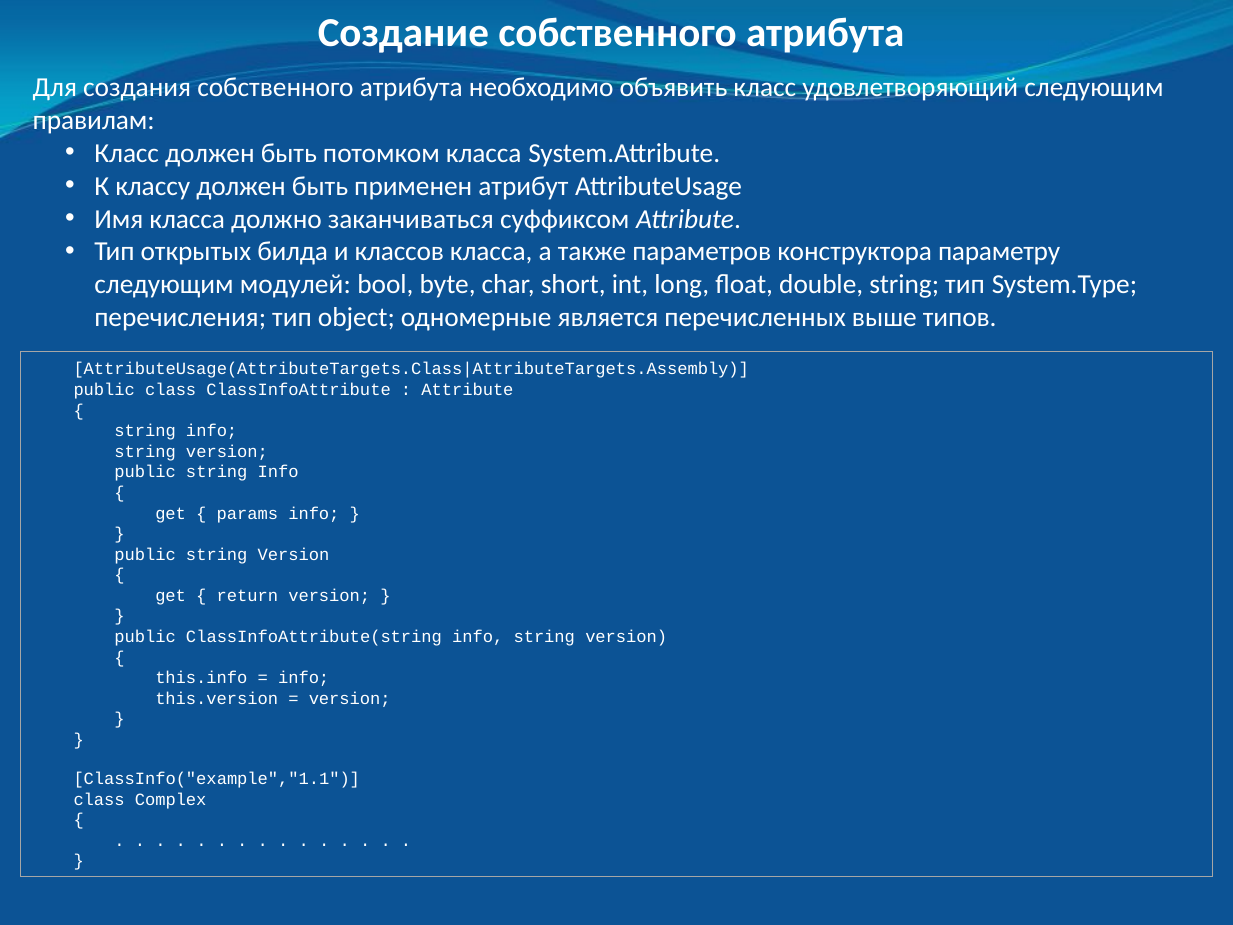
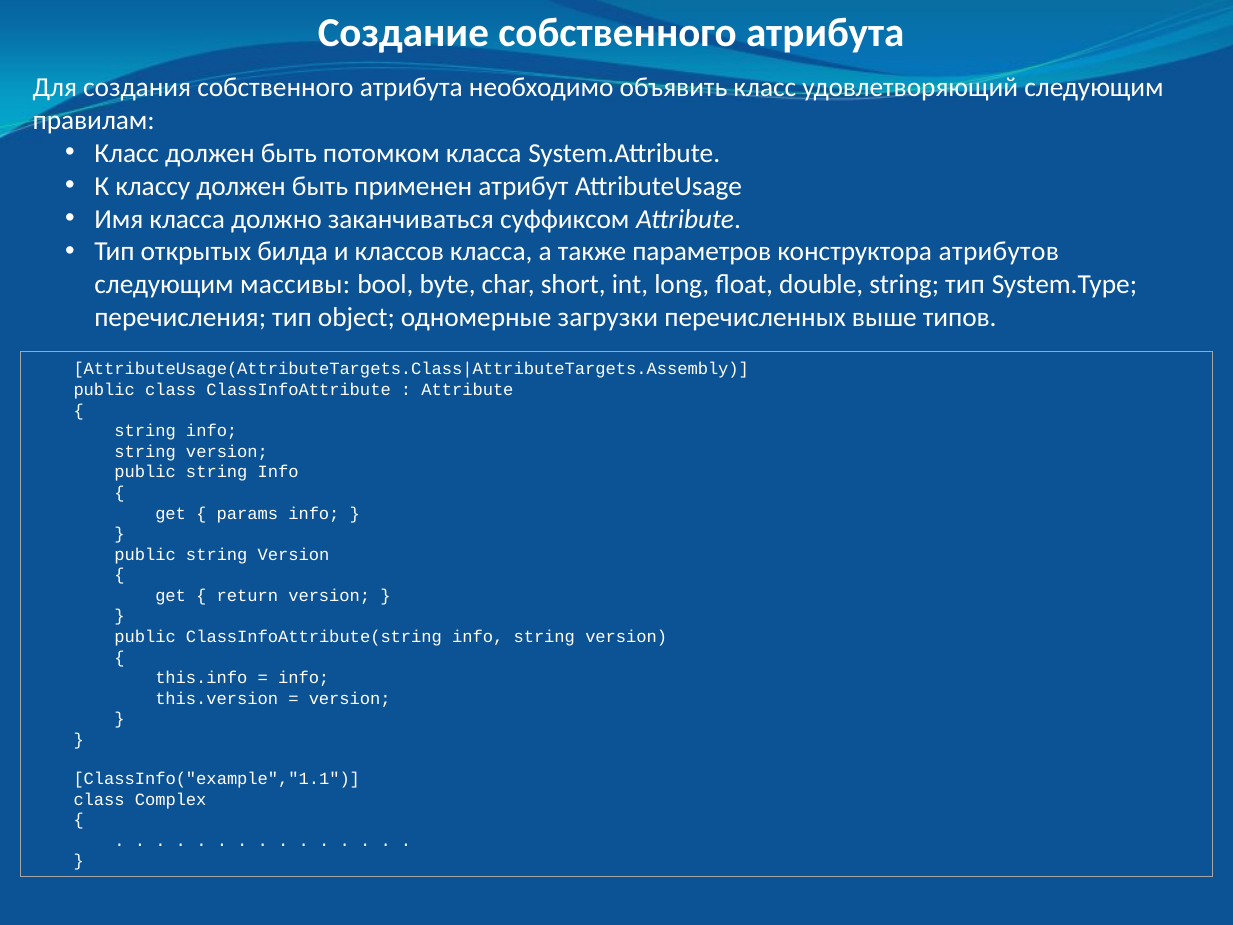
параметру: параметру -> атрибутов
модулей: модулей -> массивы
является: является -> загрузки
